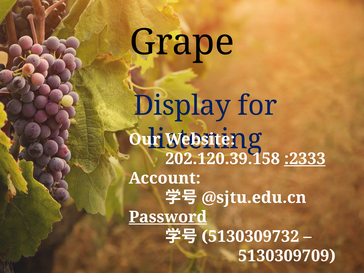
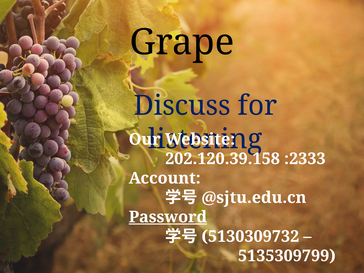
Display: Display -> Discuss
:2333 underline: present -> none
5130309709: 5130309709 -> 5135309799
